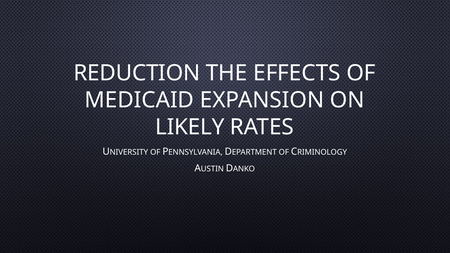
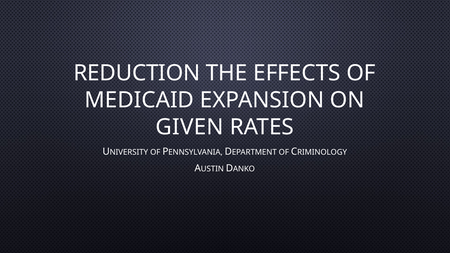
LIKELY: LIKELY -> GIVEN
